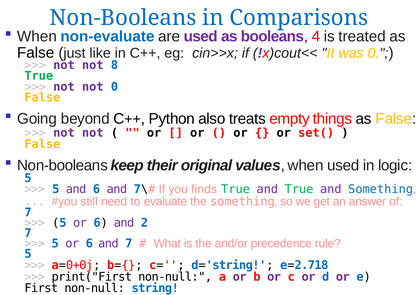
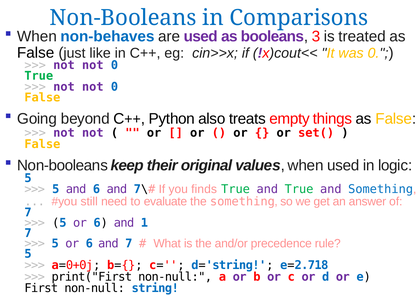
non-evaluate: non-evaluate -> non-behaves
4: 4 -> 3
8 at (114, 65): 8 -> 0
2: 2 -> 1
